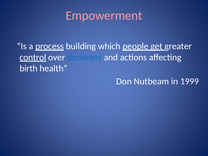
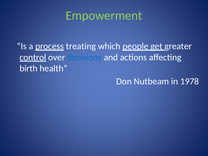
Empowerment colour: pink -> light green
building: building -> treating
1999: 1999 -> 1978
